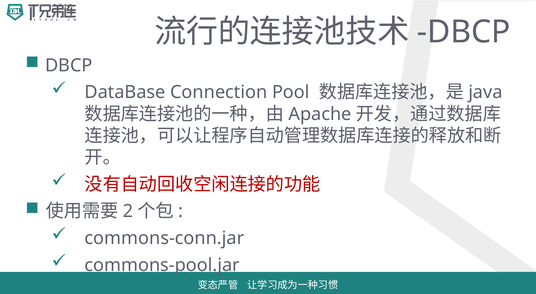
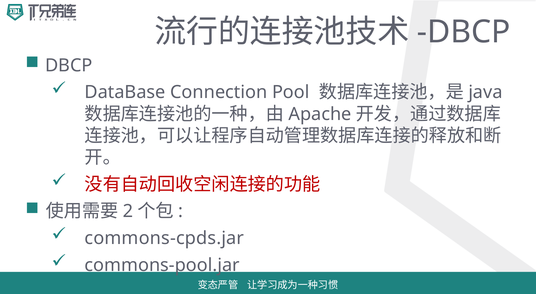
commons-conn.jar: commons-conn.jar -> commons-cpds.jar
